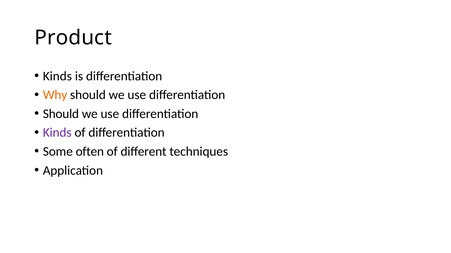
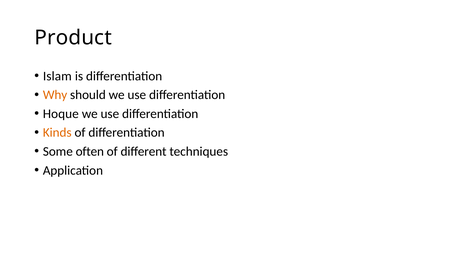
Kinds at (57, 76): Kinds -> Islam
Should at (61, 114): Should -> Hoque
Kinds at (57, 133) colour: purple -> orange
